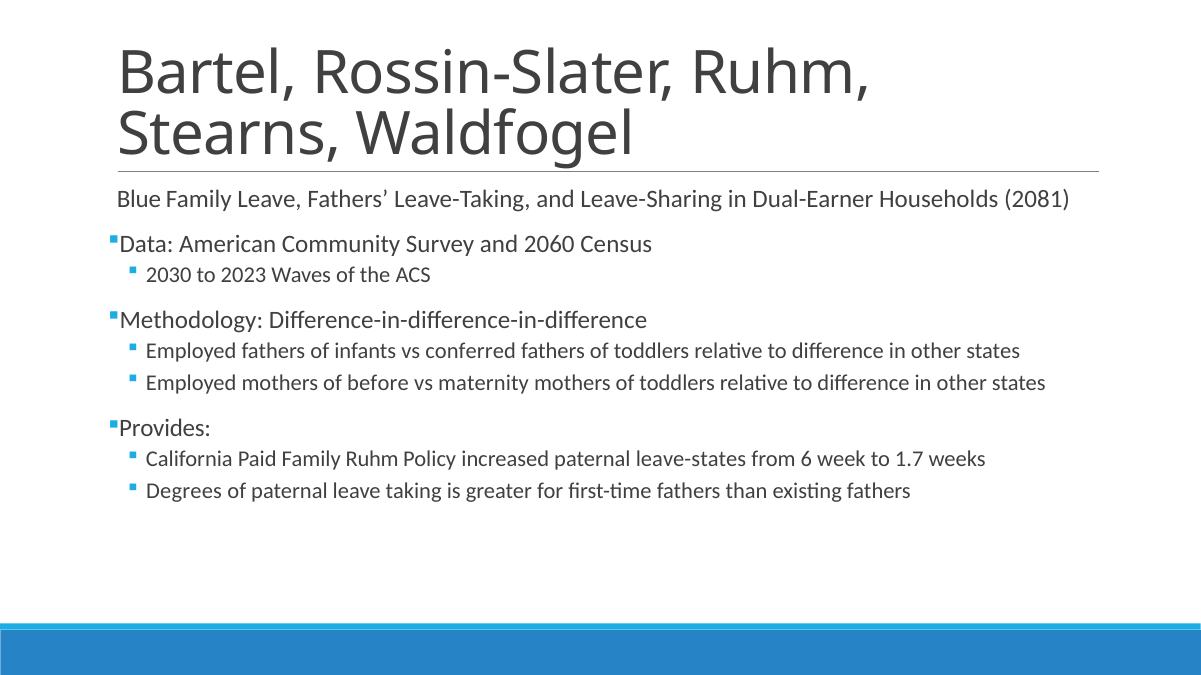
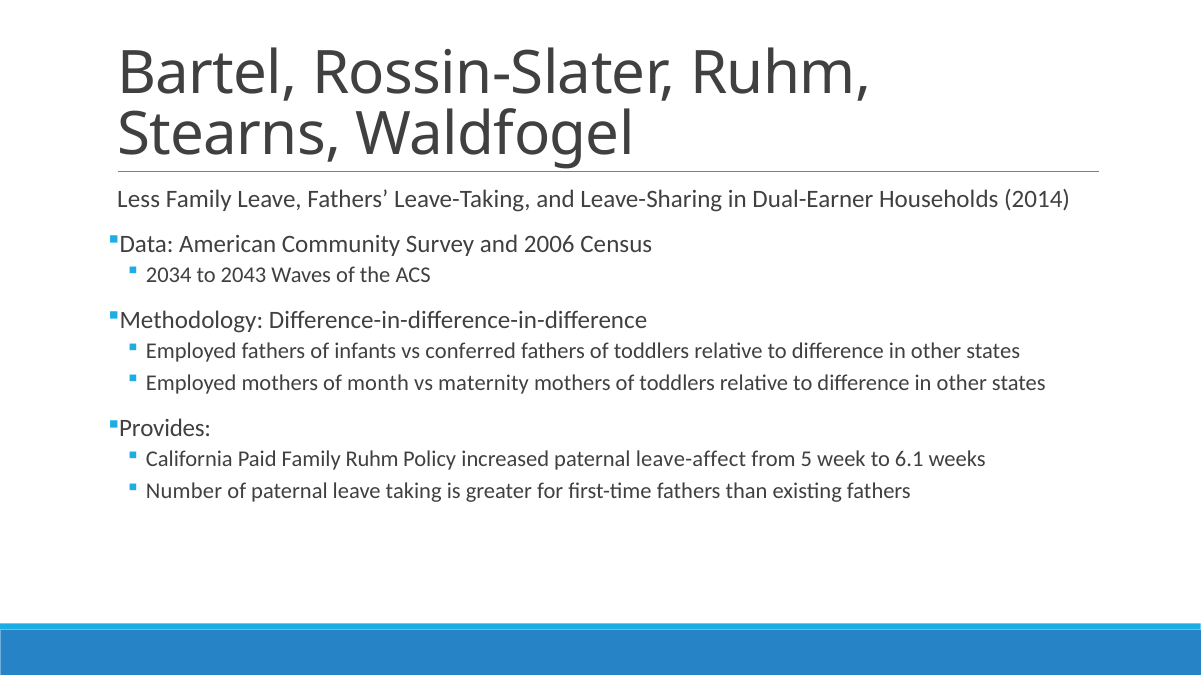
Blue: Blue -> Less
2081: 2081 -> 2014
2060: 2060 -> 2006
2030: 2030 -> 2034
2023: 2023 -> 2043
before: before -> month
leave-states: leave-states -> leave-affect
6: 6 -> 5
1.7: 1.7 -> 6.1
Degrees: Degrees -> Number
